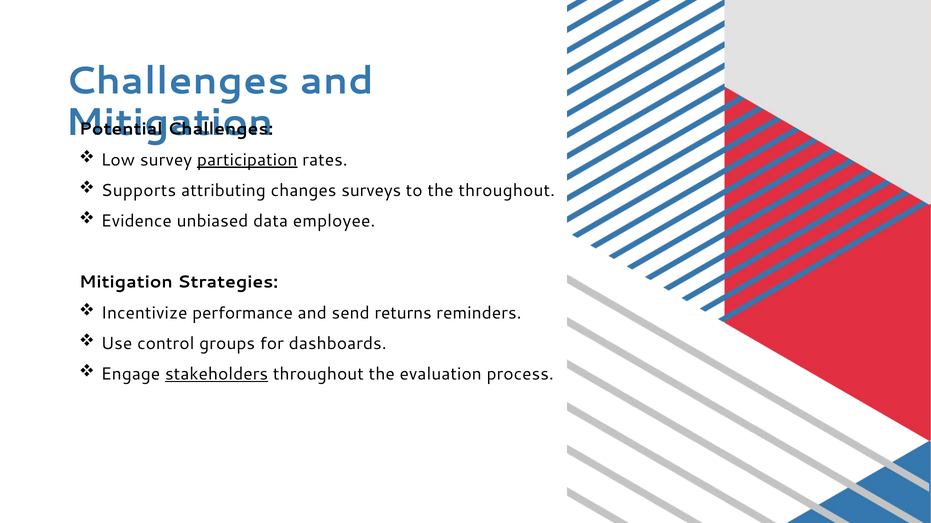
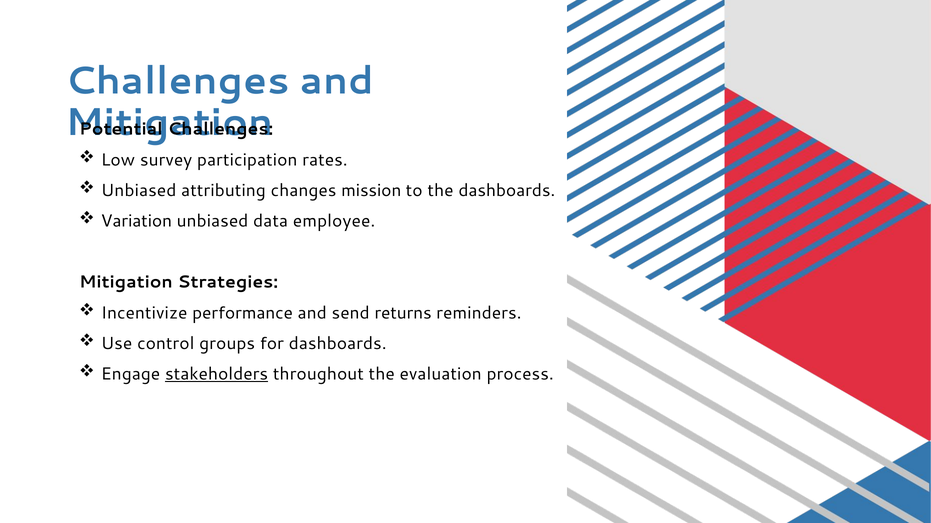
participation underline: present -> none
Supports at (139, 191): Supports -> Unbiased
surveys: surveys -> mission
the throughout: throughout -> dashboards
Evidence: Evidence -> Variation
